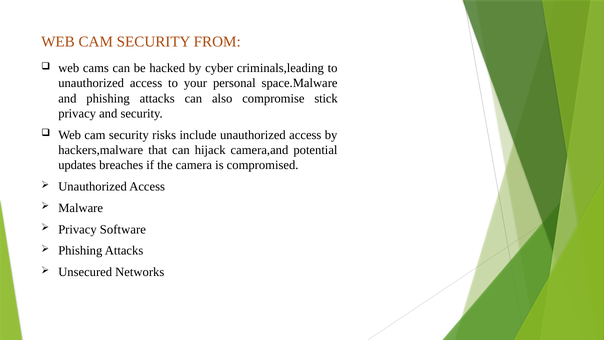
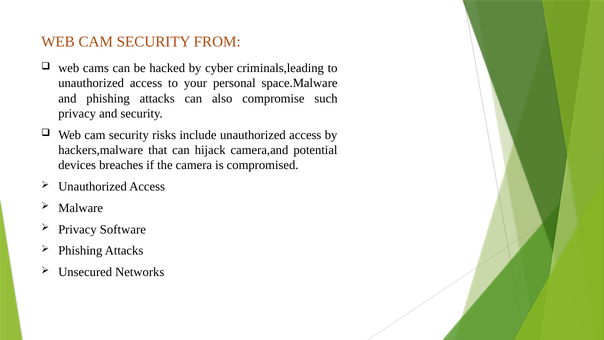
stick: stick -> such
updates: updates -> devices
